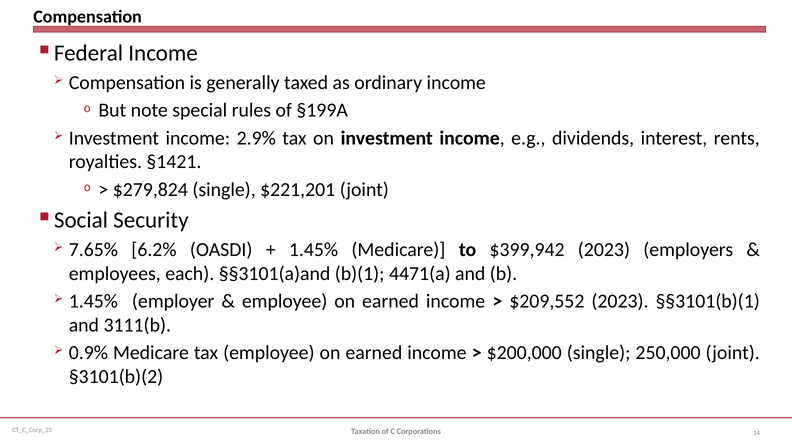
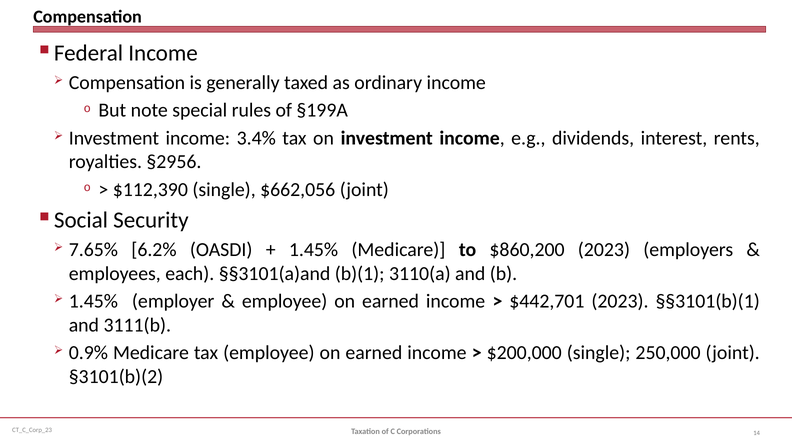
2.9%: 2.9% -> 3.4%
§1421: §1421 -> §2956
$279,824: $279,824 -> $112,390
$221,201: $221,201 -> $662,056
$399,942: $399,942 -> $860,200
4471(a: 4471(a -> 3110(a
$209,552: $209,552 -> $442,701
